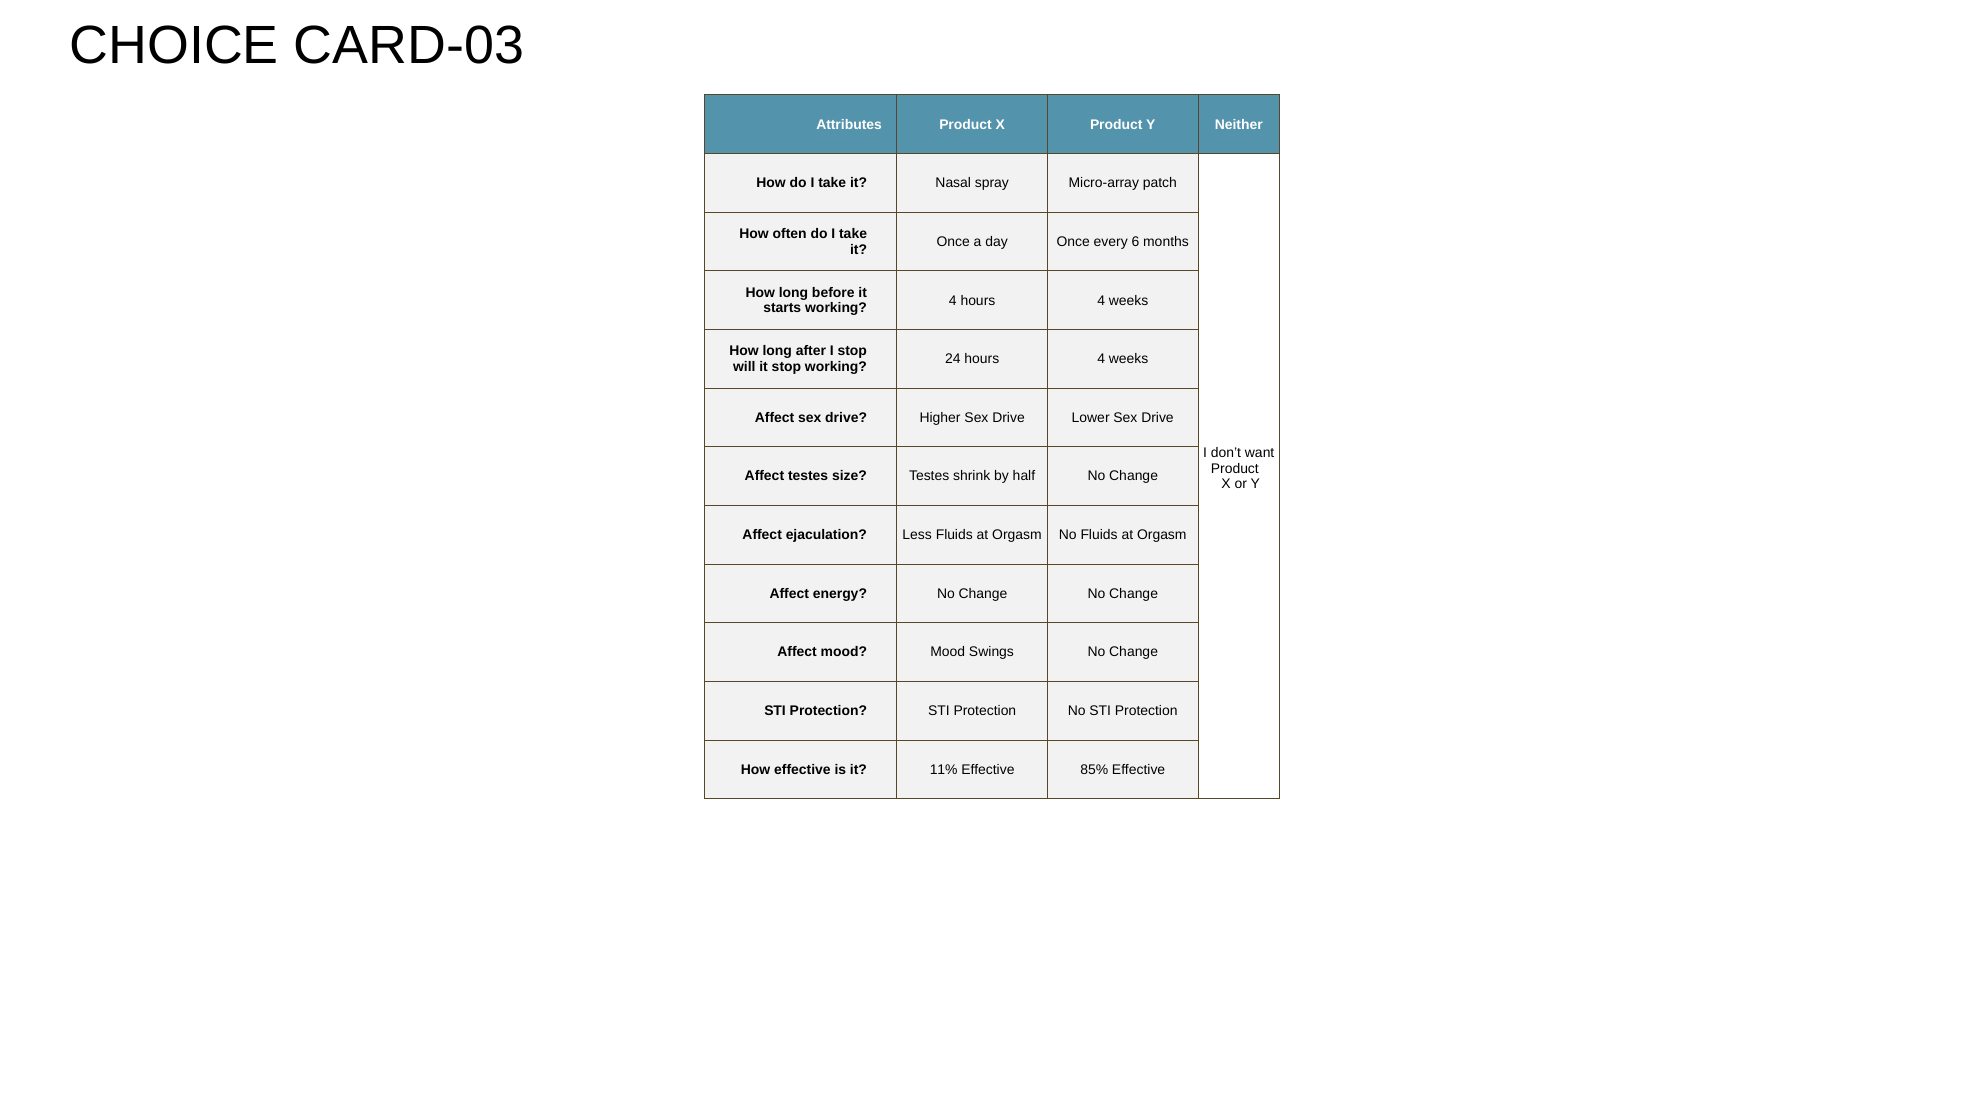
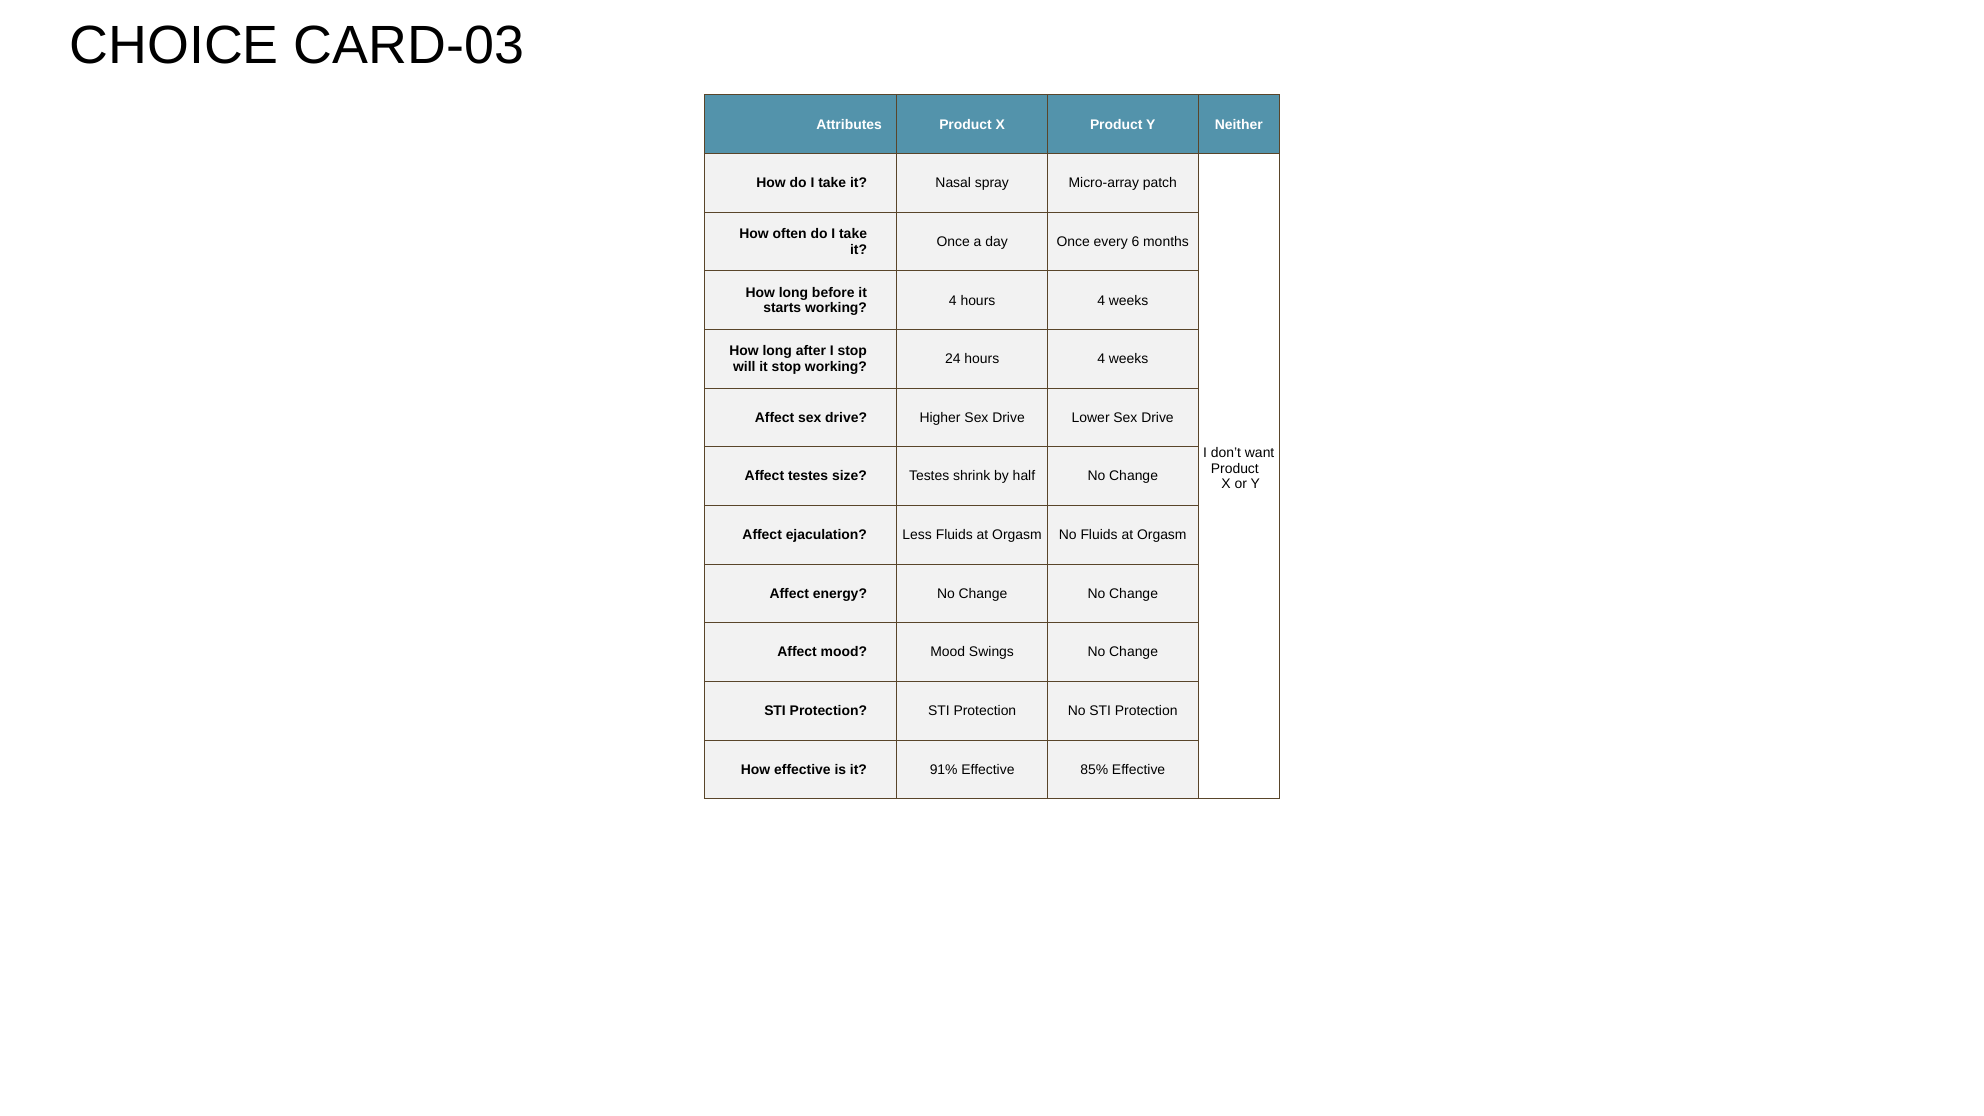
11%: 11% -> 91%
